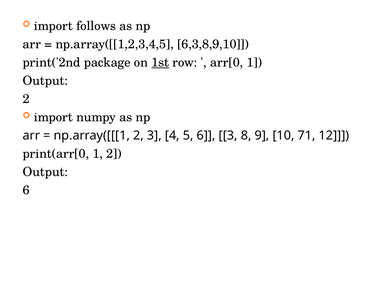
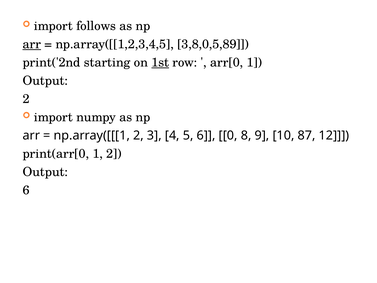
arr at (32, 44) underline: none -> present
6,3,8,9,10: 6,3,8,9,10 -> 3,8,0,5,89
package: package -> starting
6 3: 3 -> 0
71: 71 -> 87
